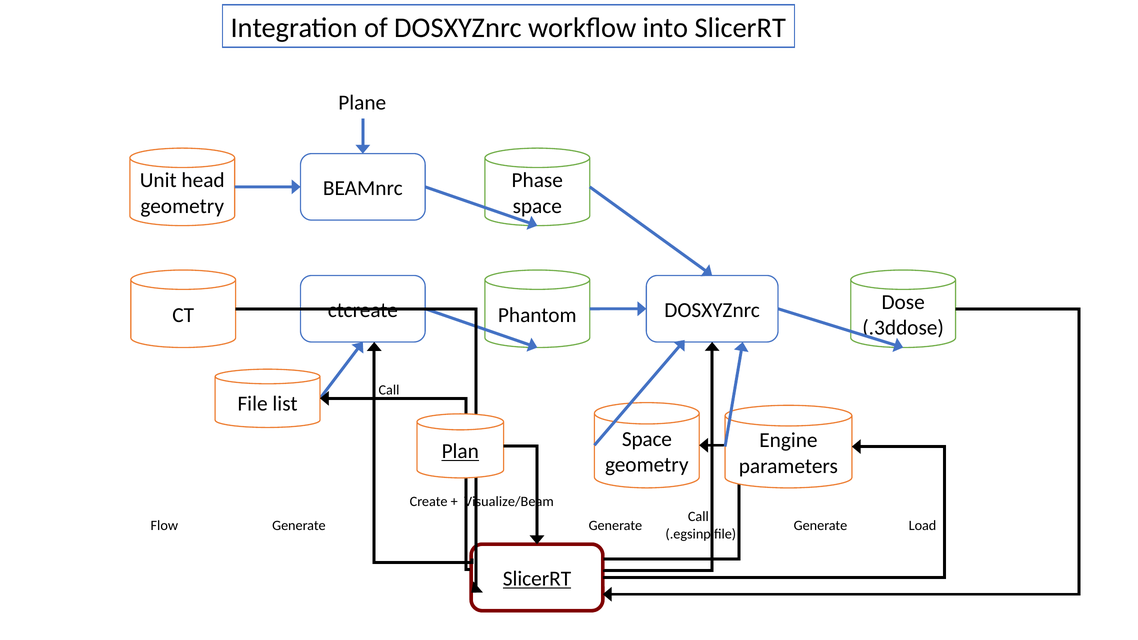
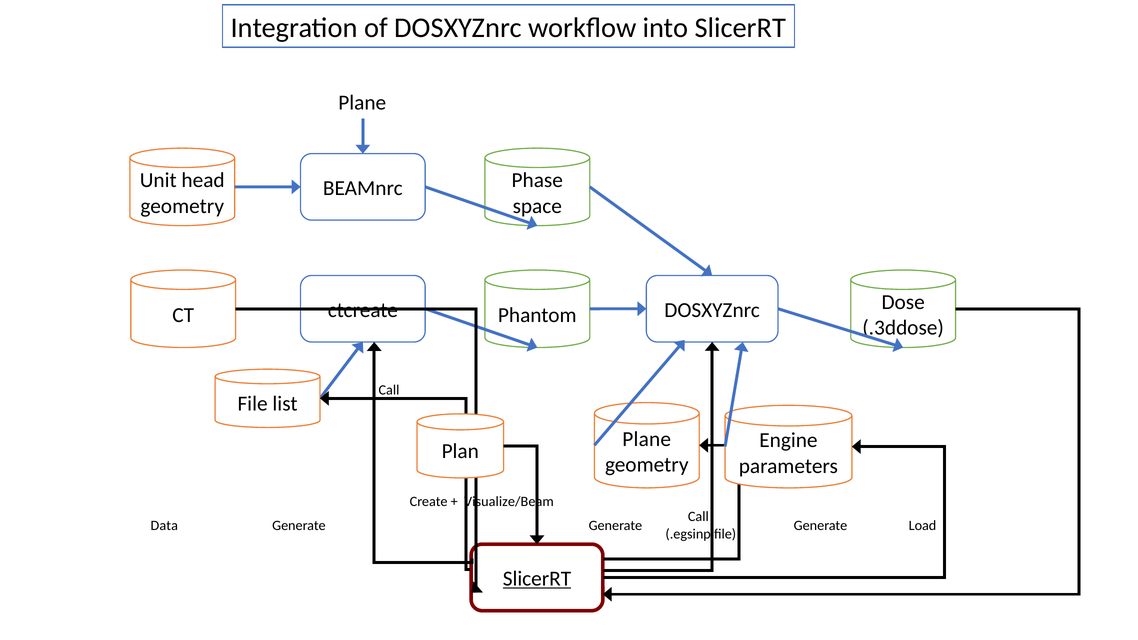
Space at (647, 439): Space -> Plane
Plan underline: present -> none
Flow: Flow -> Data
